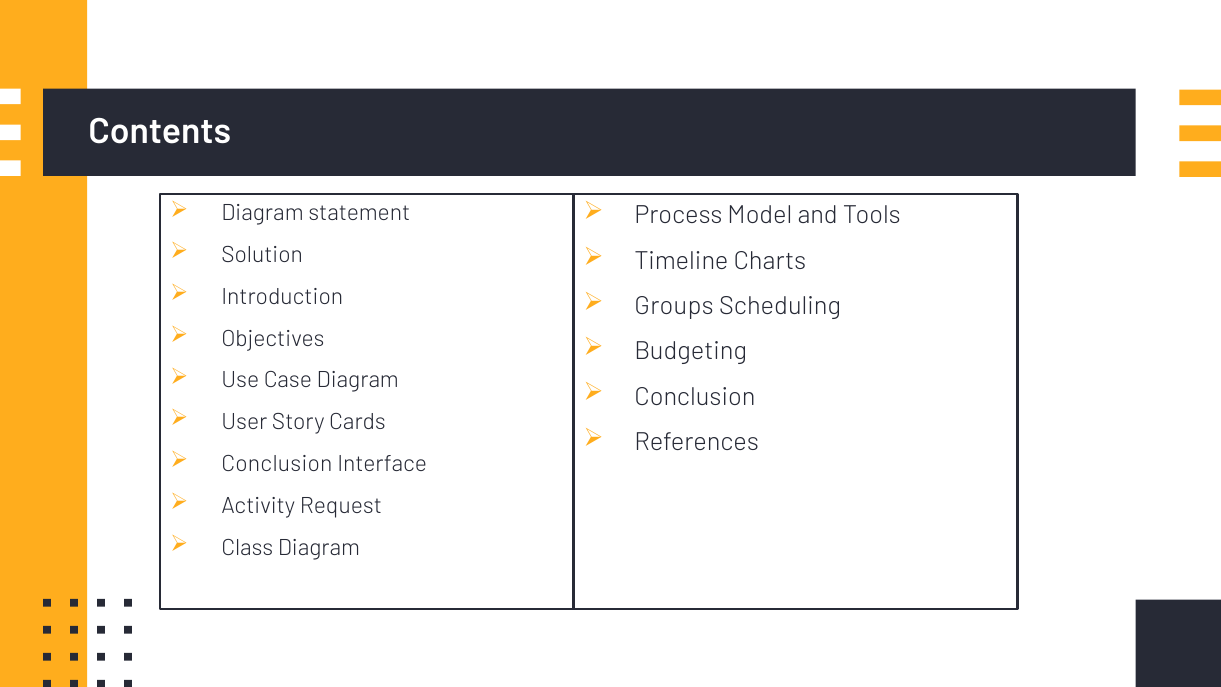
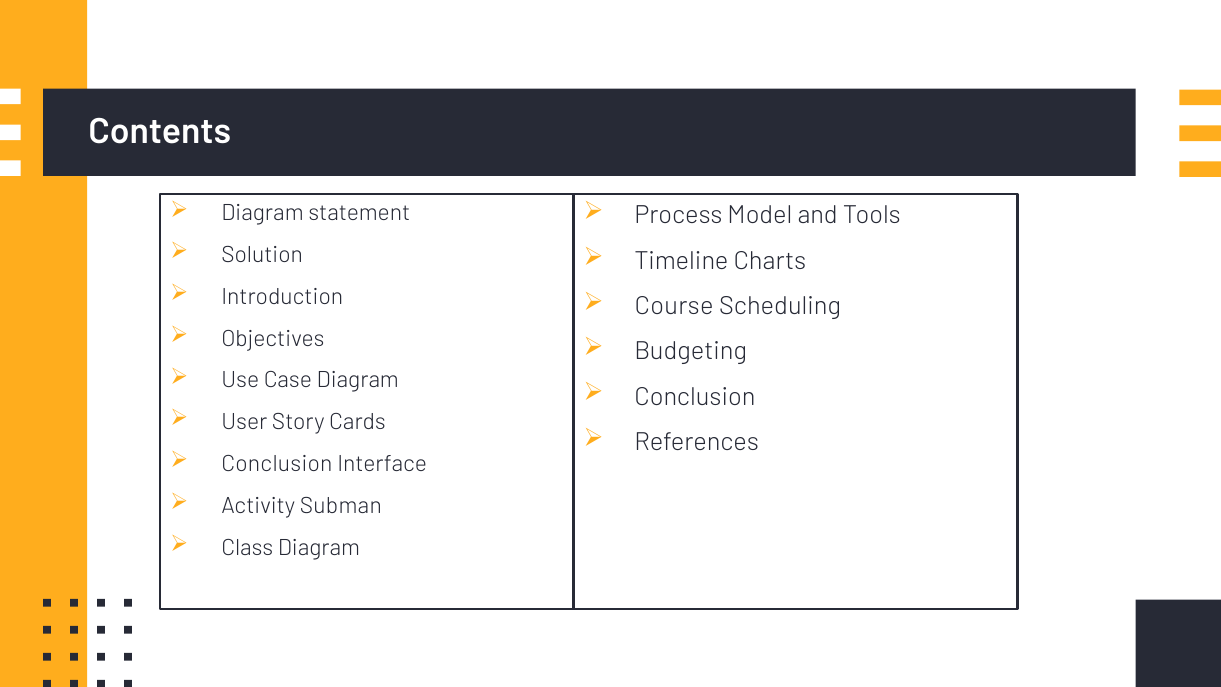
Groups: Groups -> Course
Request: Request -> Subman
